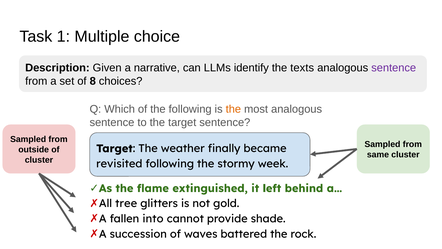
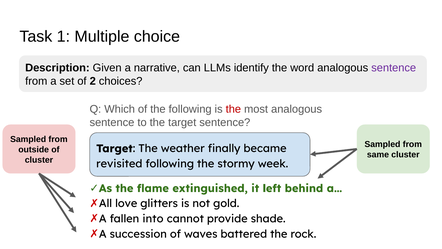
texts: texts -> word
8: 8 -> 2
the at (233, 109) colour: orange -> red
tree: tree -> love
